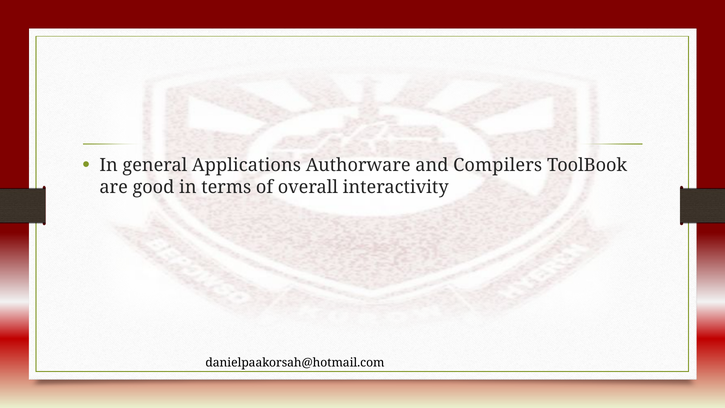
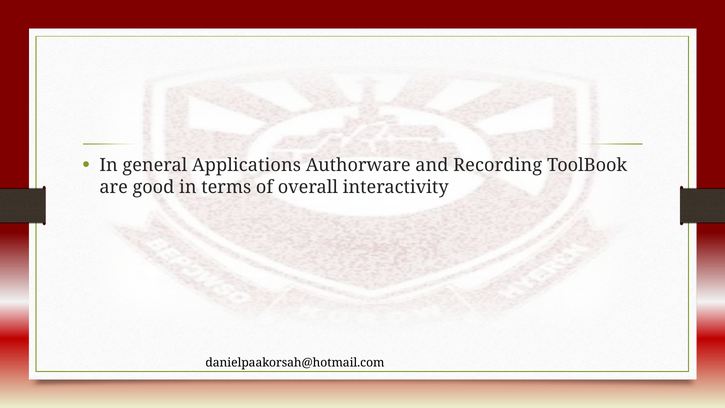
Compilers: Compilers -> Recording
